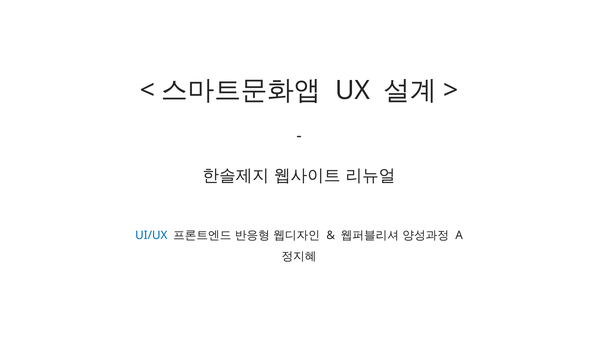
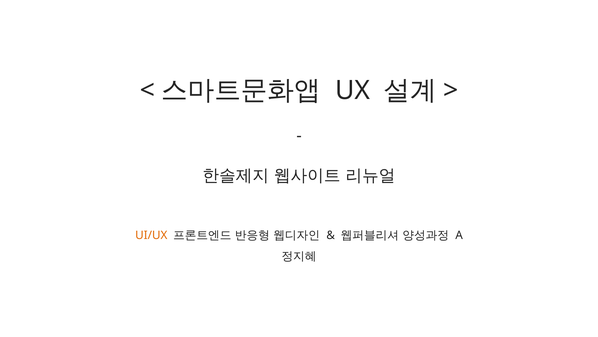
UI/UX colour: blue -> orange
